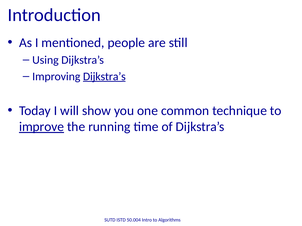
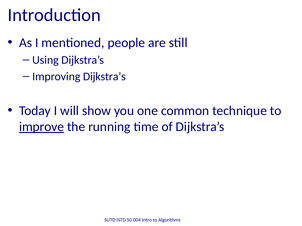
Dijkstra’s at (104, 77) underline: present -> none
